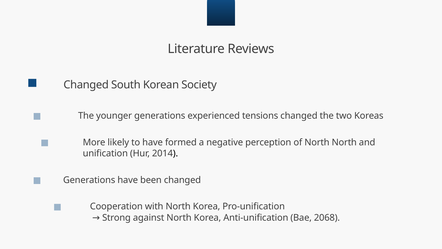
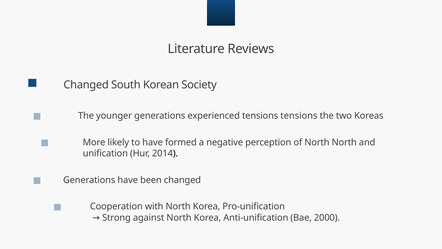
tensions changed: changed -> tensions
2068: 2068 -> 2000
